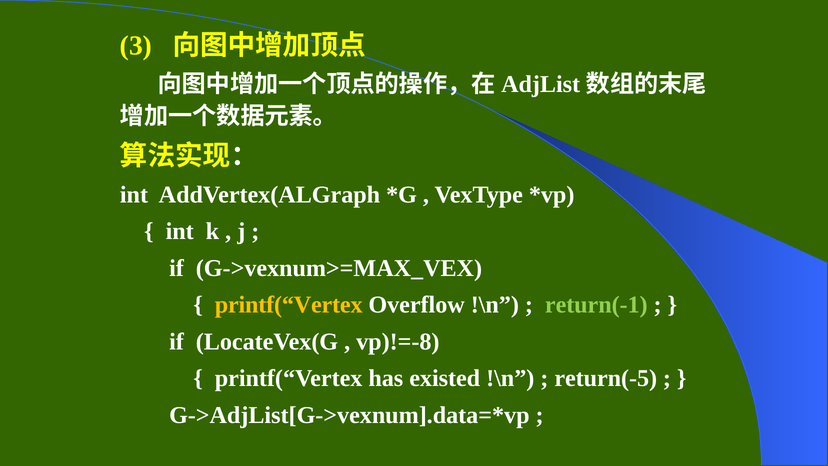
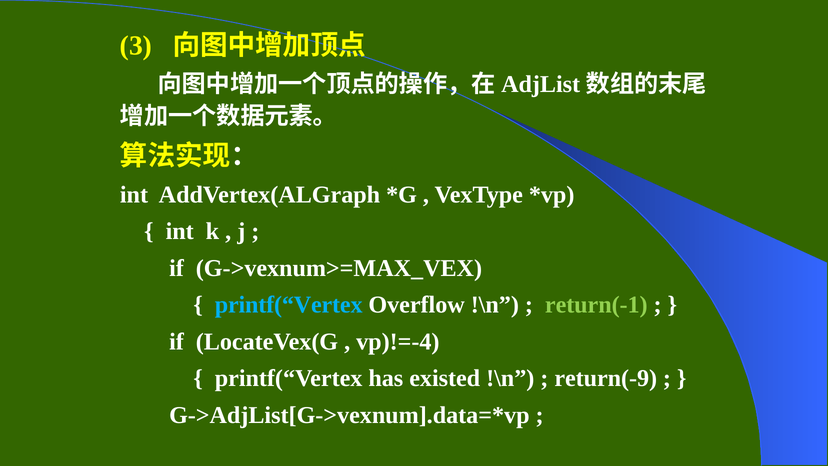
printf(“Vertex at (289, 305) colour: yellow -> light blue
vp)!=-8: vp)!=-8 -> vp)!=-4
return(-5: return(-5 -> return(-9
